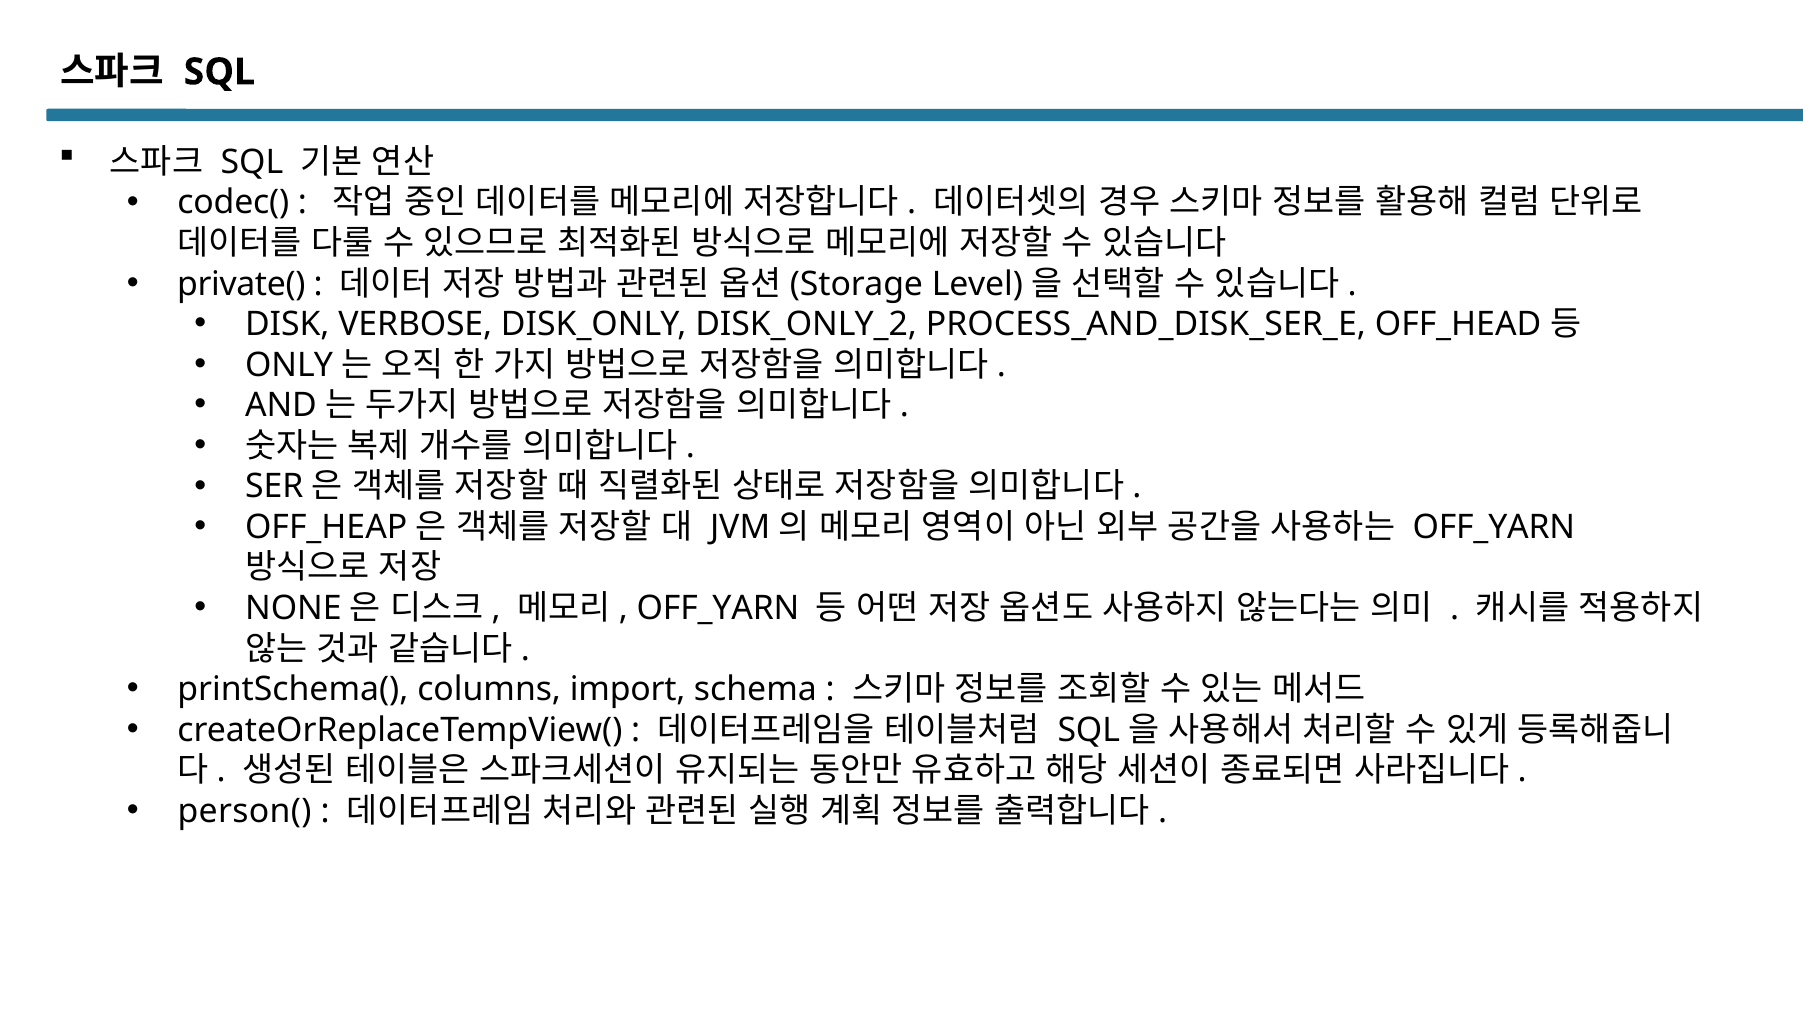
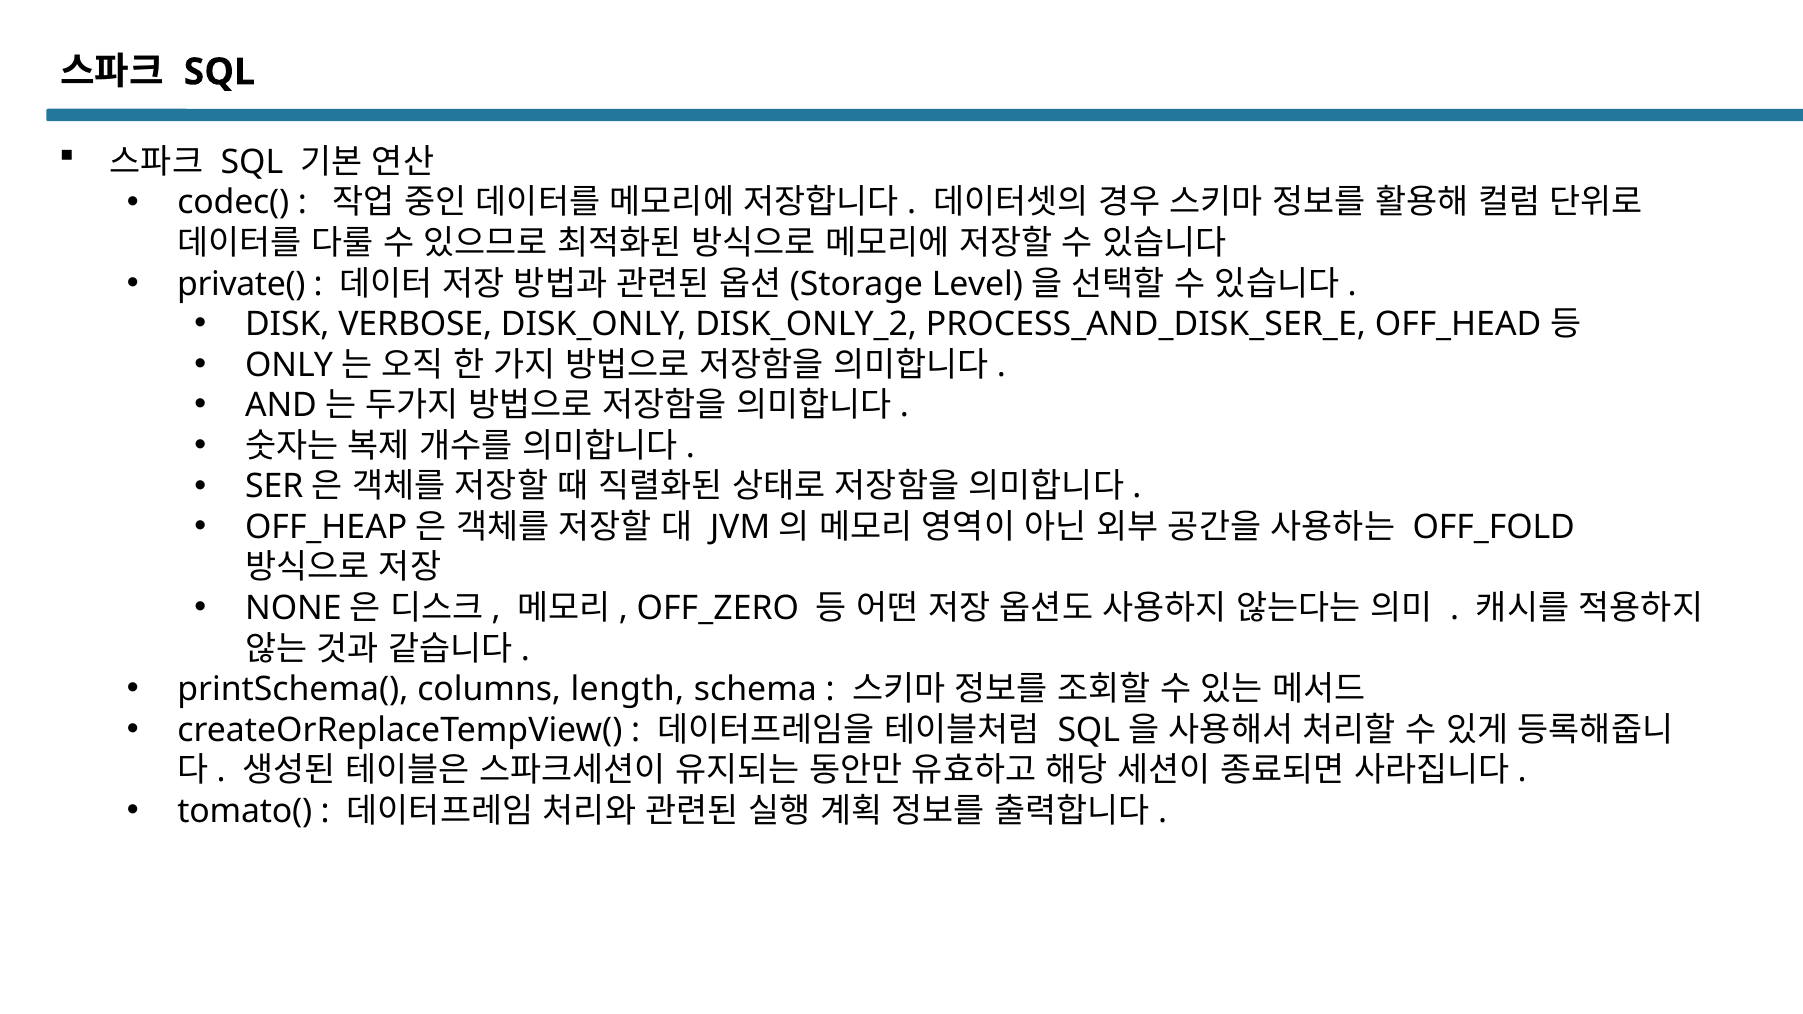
OFF_YARN at (1494, 527): OFF_YARN -> OFF_FOLD
OFF_YARN at (718, 608): OFF_YARN -> OFF_ZERO
import: import -> length
person(: person( -> tomato(
